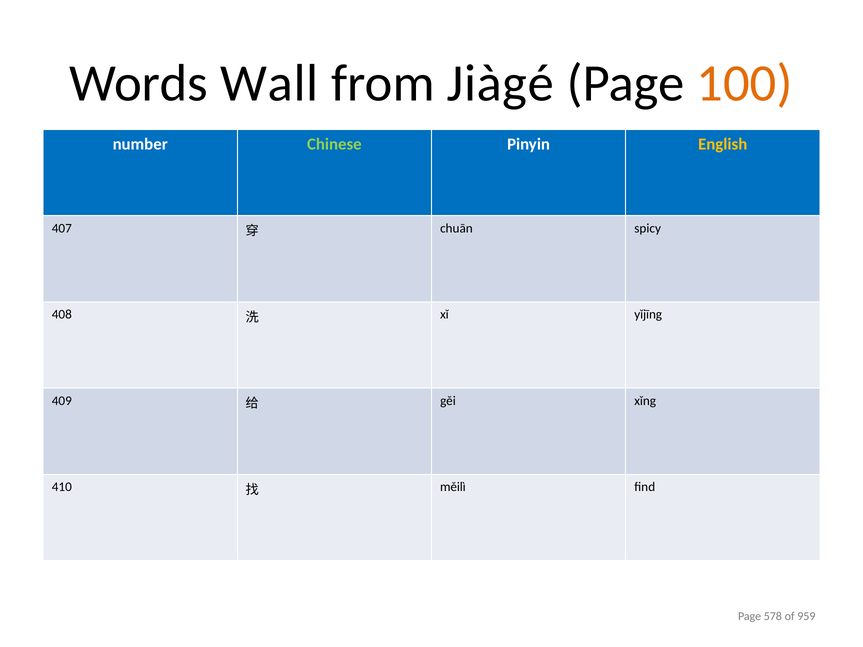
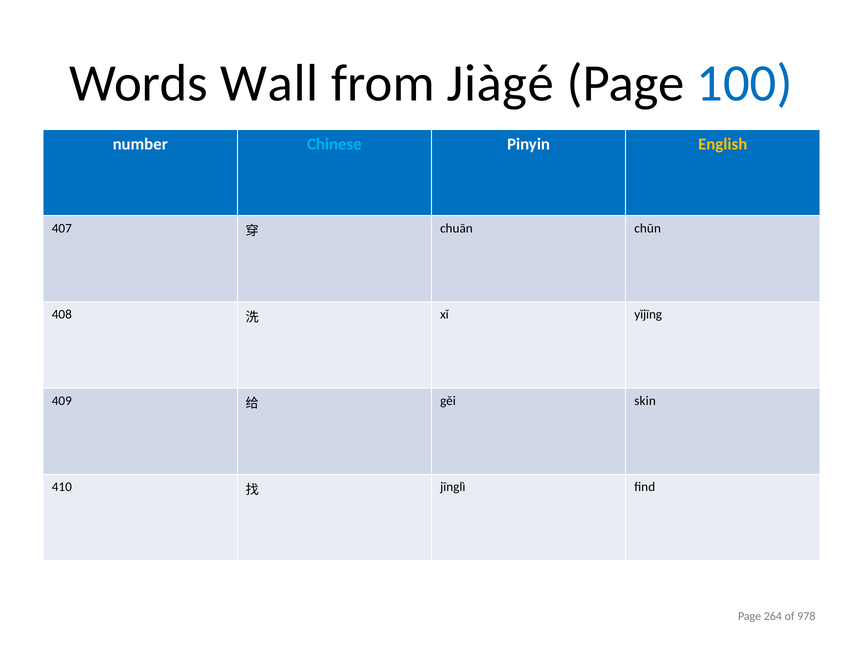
100 colour: orange -> blue
Chinese colour: light green -> light blue
spicy: spicy -> chūn
xǐng: xǐng -> skin
měilì: měilì -> jīnglì
578: 578 -> 264
959: 959 -> 978
